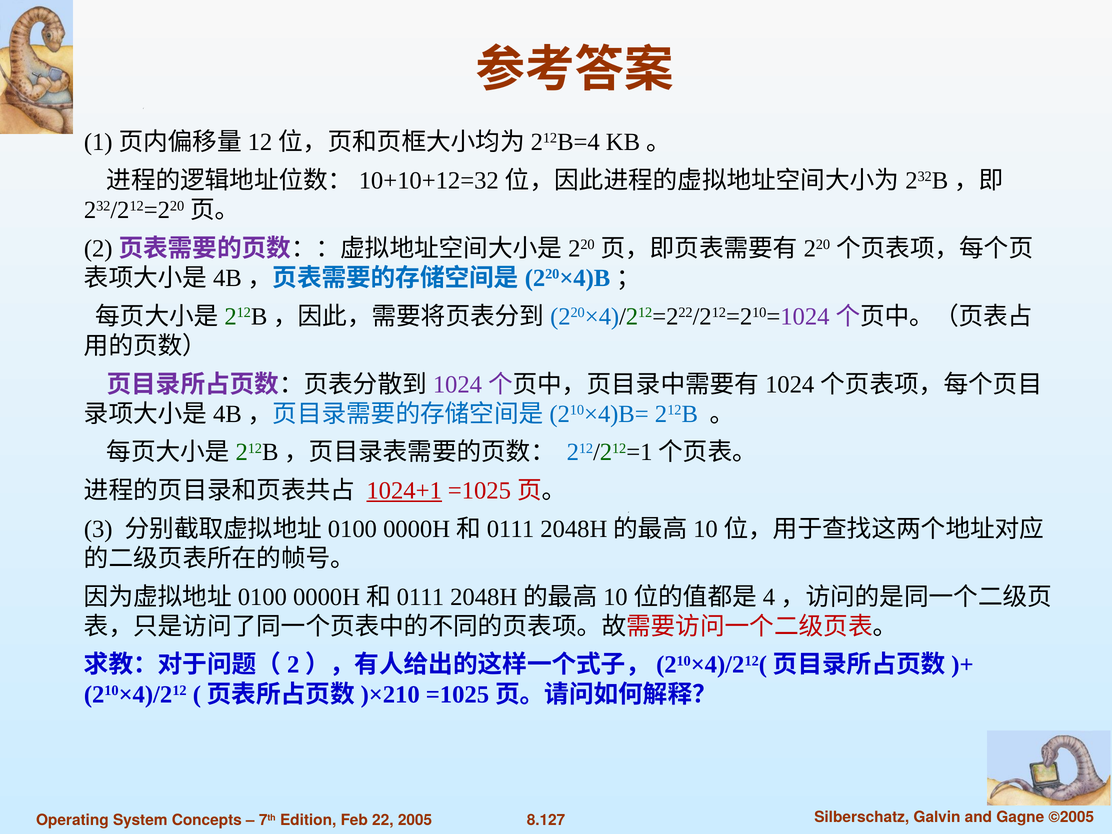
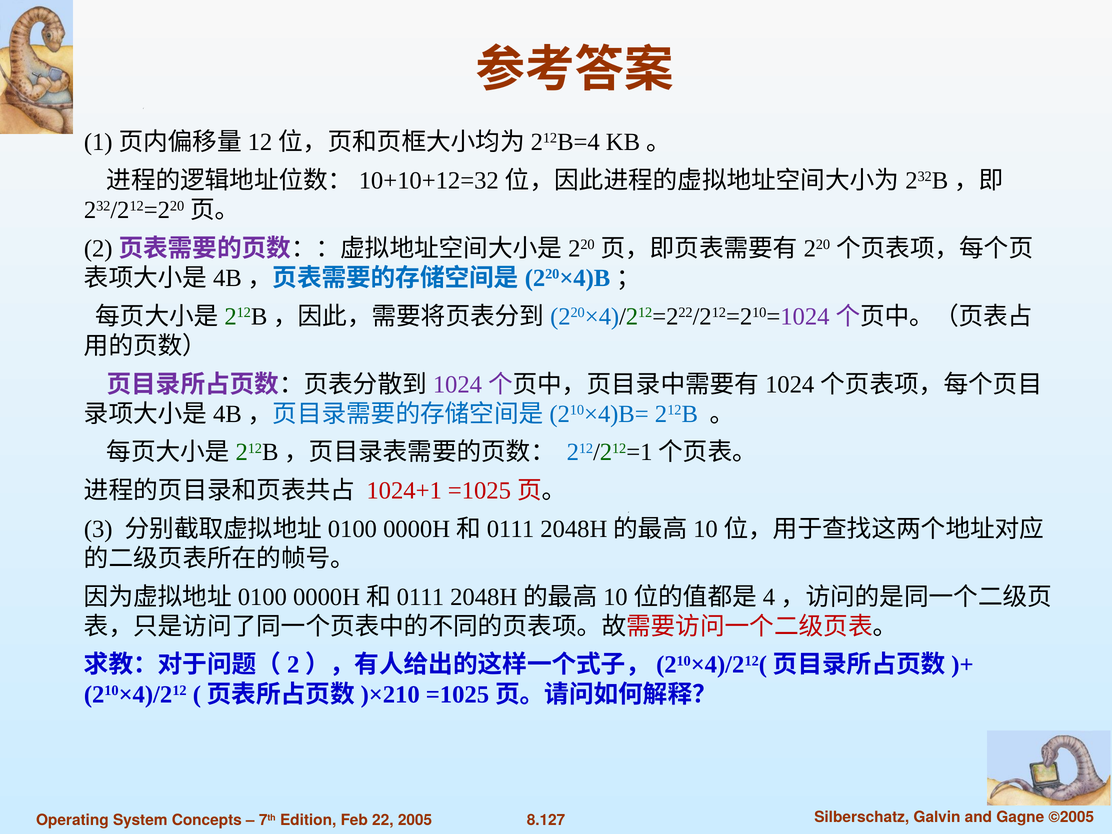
1024+1 underline: present -> none
